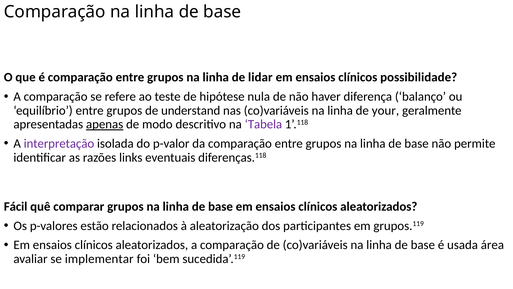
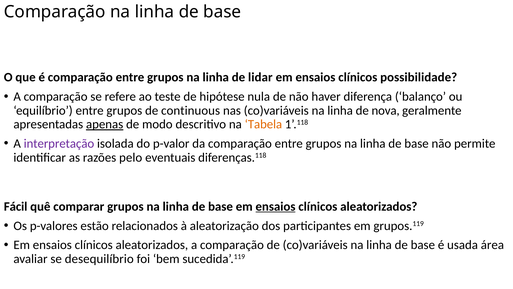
understand: understand -> continuous
your: your -> nova
Tabela colour: purple -> orange
razões links: links -> pelo
ensaios at (275, 206) underline: none -> present
implementar: implementar -> desequilíbrio
